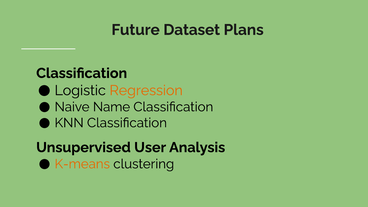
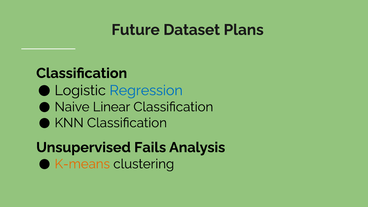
Regression colour: orange -> blue
Name: Name -> Linear
User: User -> Fails
